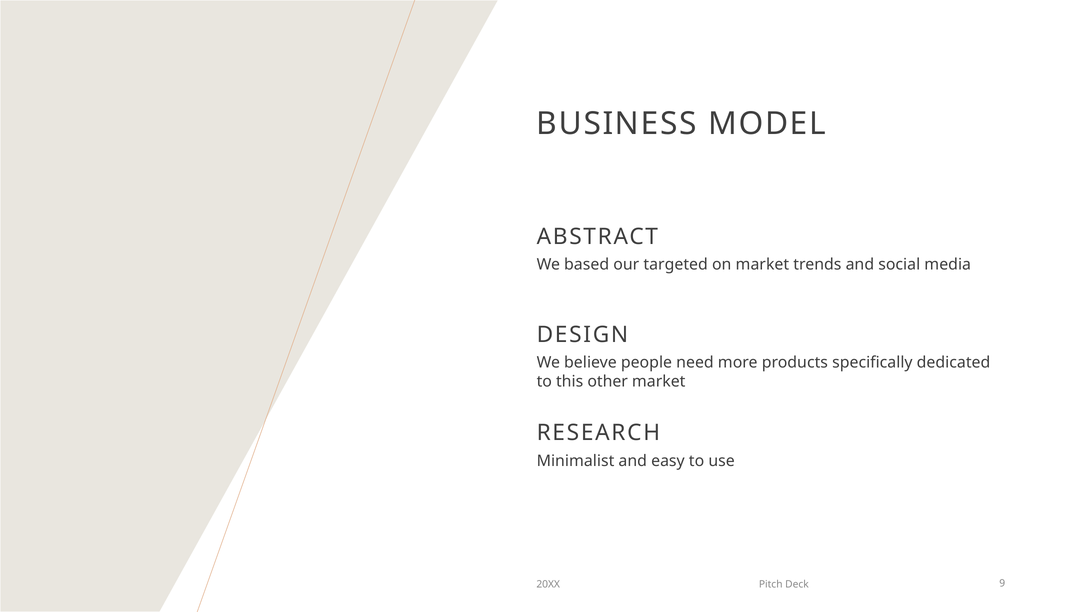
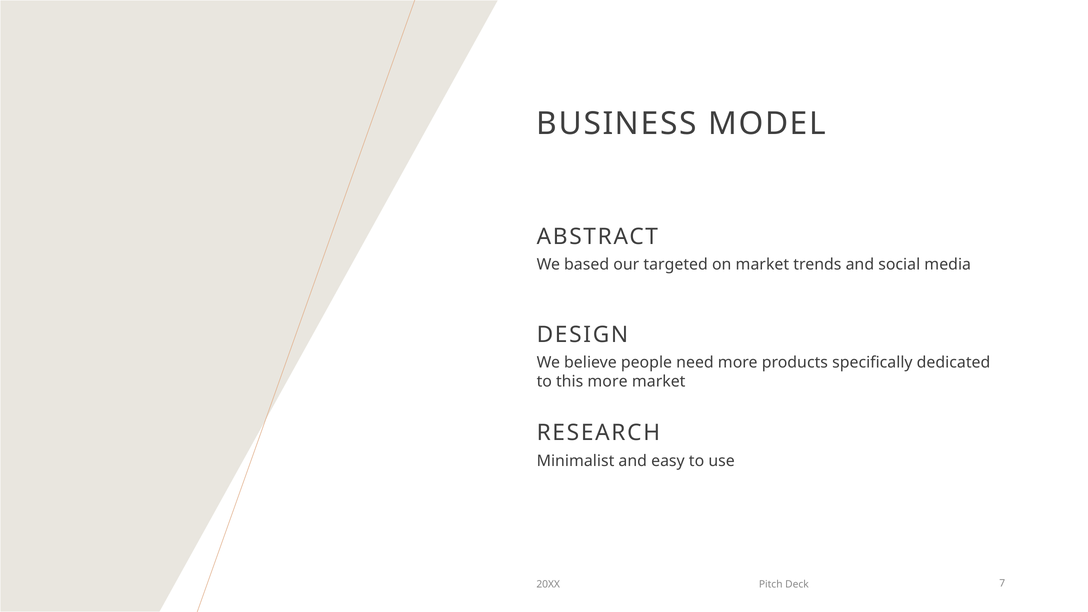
this other: other -> more
9: 9 -> 7
